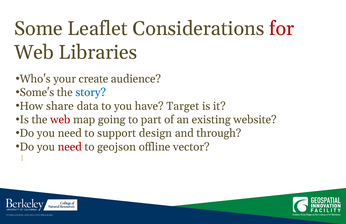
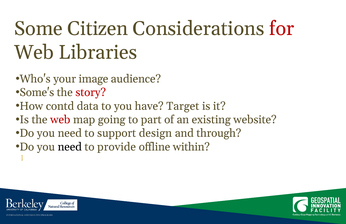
Leaflet: Leaflet -> Citizen
create: create -> image
story colour: blue -> red
share: share -> contd
need at (70, 147) colour: red -> black
geojson: geojson -> provide
vector: vector -> within
